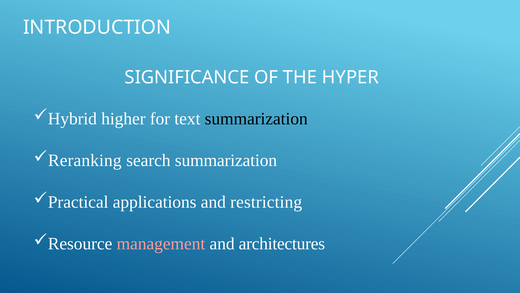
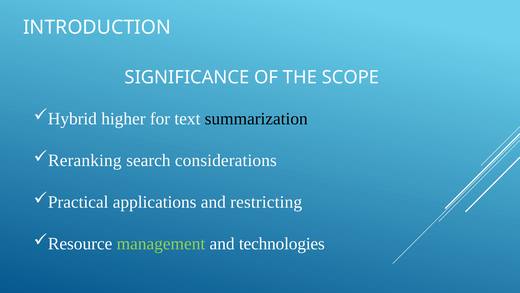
HYPER: HYPER -> SCOPE
search summarization: summarization -> considerations
management colour: pink -> light green
architectures: architectures -> technologies
